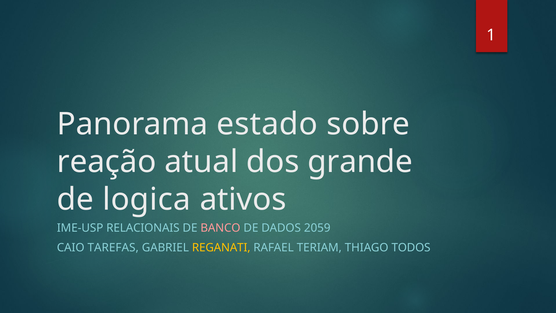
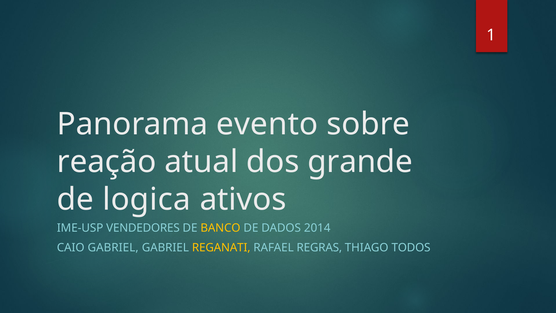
estado: estado -> evento
RELACIONAIS: RELACIONAIS -> VENDEDORES
BANCO colour: pink -> yellow
2059: 2059 -> 2014
CAIO TAREFAS: TAREFAS -> GABRIEL
TERIAM: TERIAM -> REGRAS
